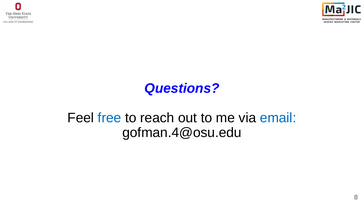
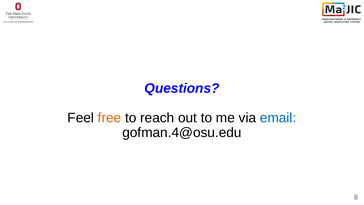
free colour: blue -> orange
